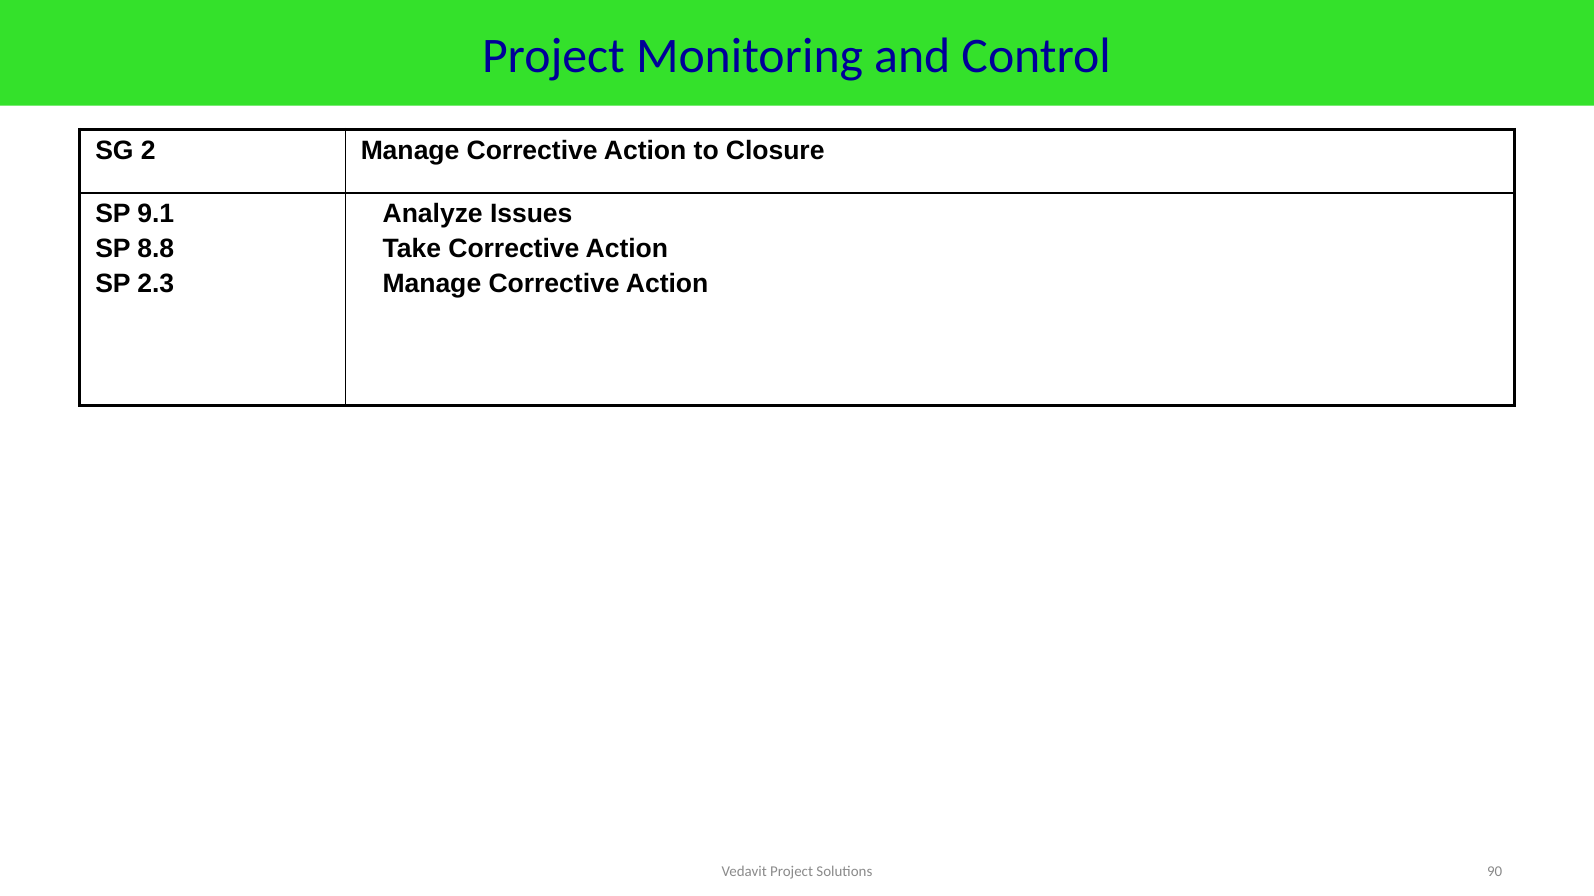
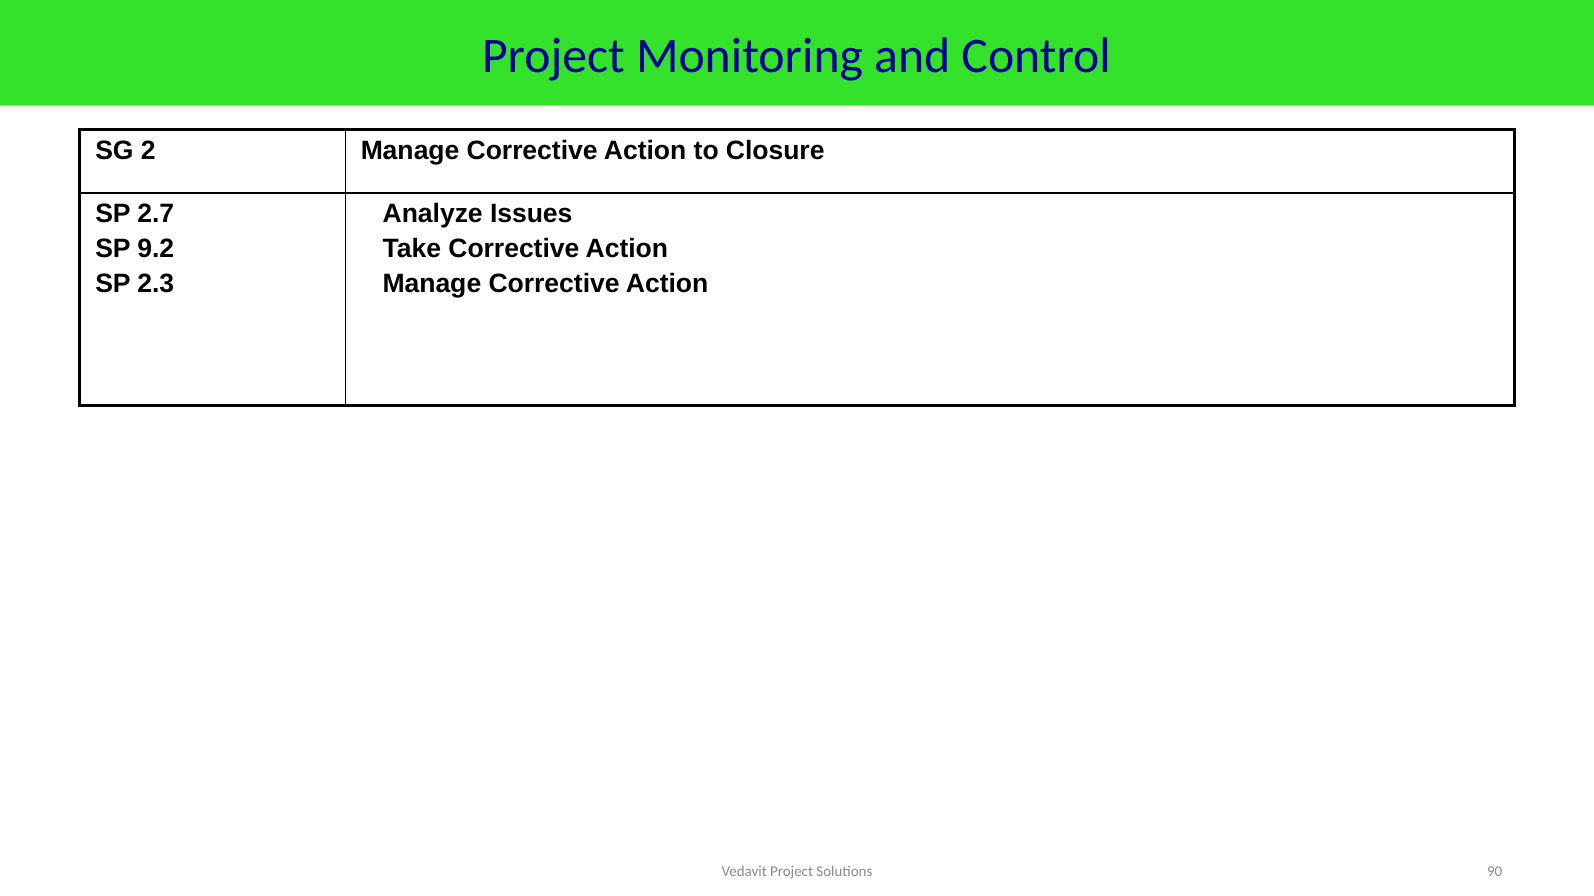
9.1: 9.1 -> 2.7
8.8: 8.8 -> 9.2
